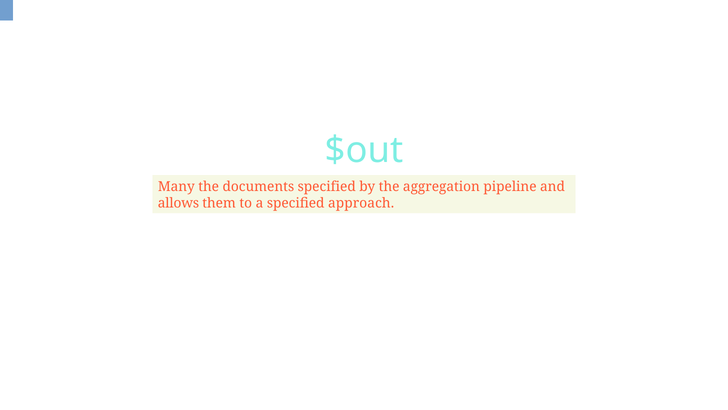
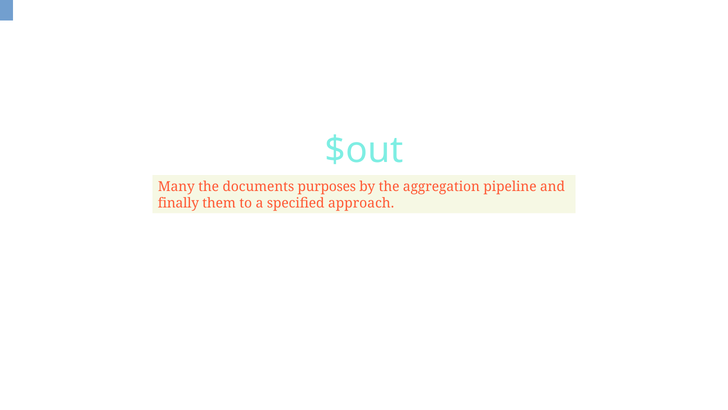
documents specified: specified -> purposes
allows: allows -> finally
